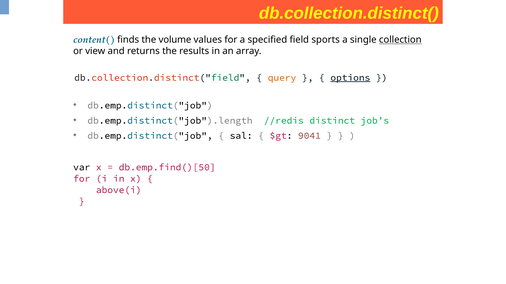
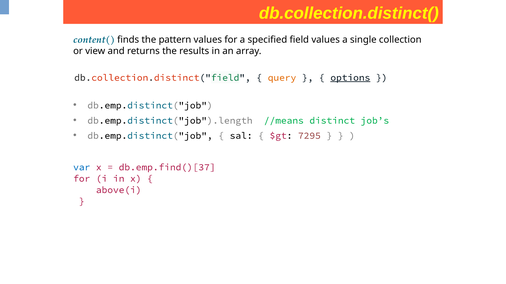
volume: volume -> pattern
field sports: sports -> values
collection underline: present -> none
//redis: //redis -> //means
9041: 9041 -> 7295
var colour: black -> blue
db.emp.find()[50: db.emp.find()[50 -> db.emp.find()[37
